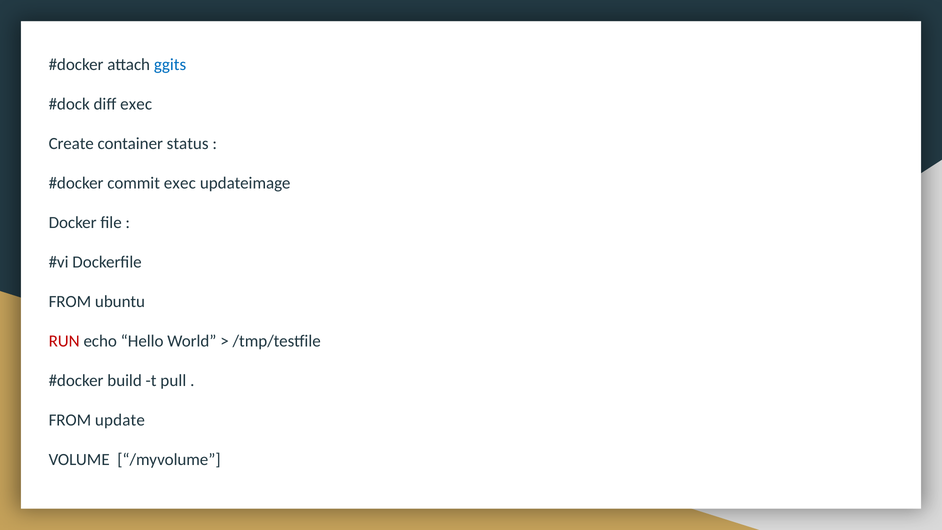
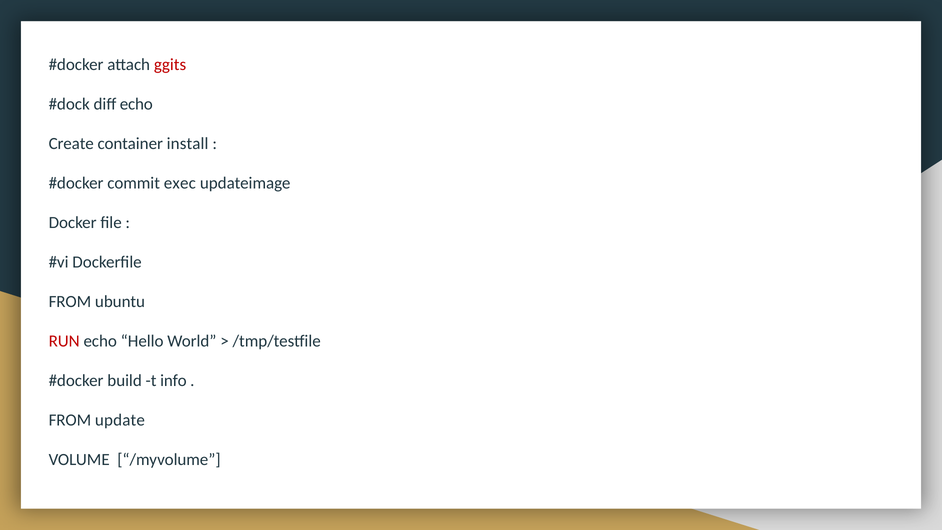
ggits colour: blue -> red
diff exec: exec -> echo
status: status -> install
pull: pull -> info
